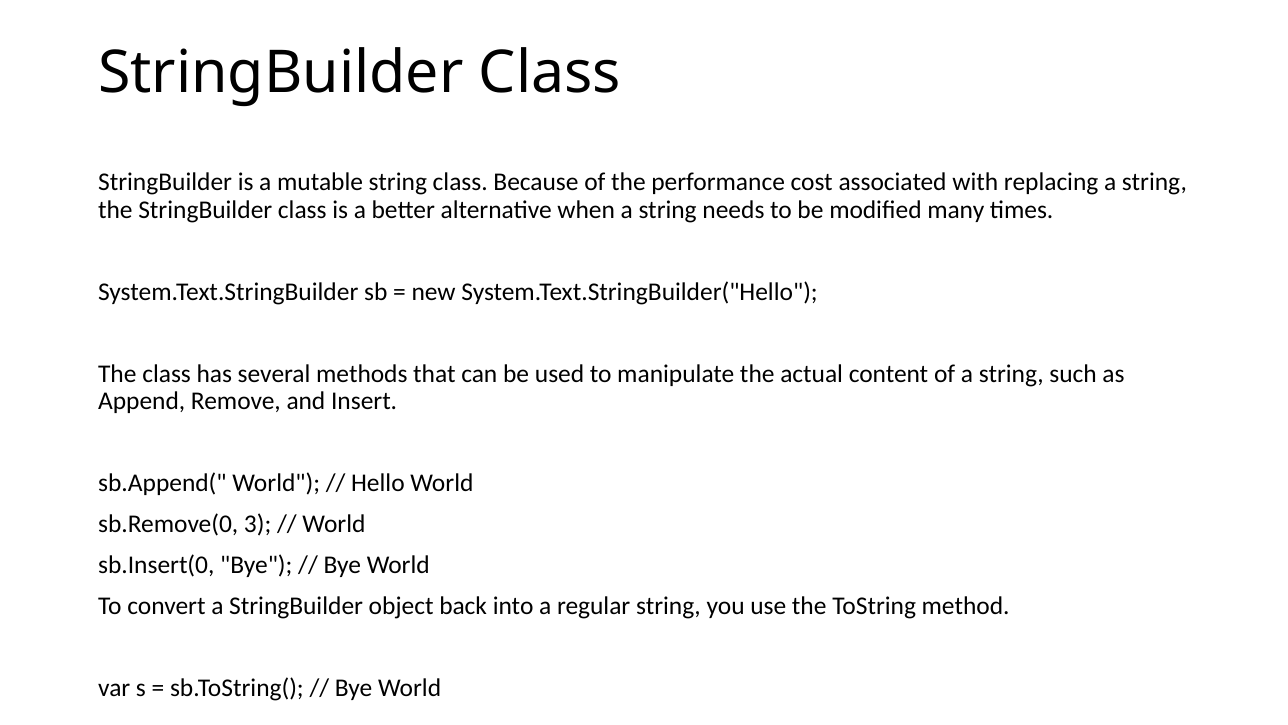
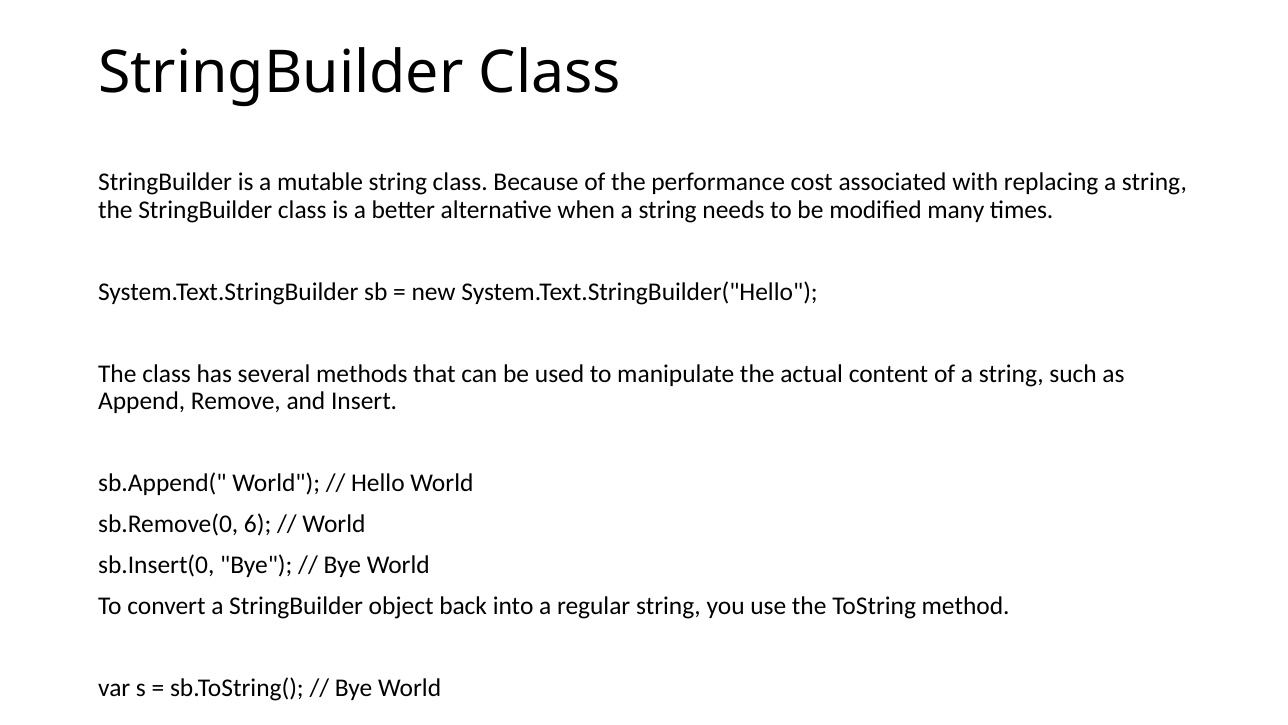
3: 3 -> 6
